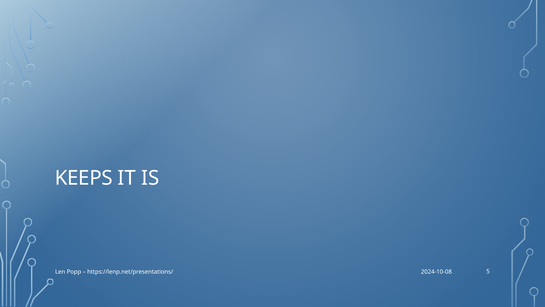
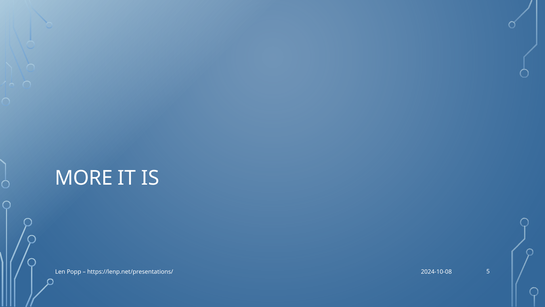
KEEPS: KEEPS -> MORE
